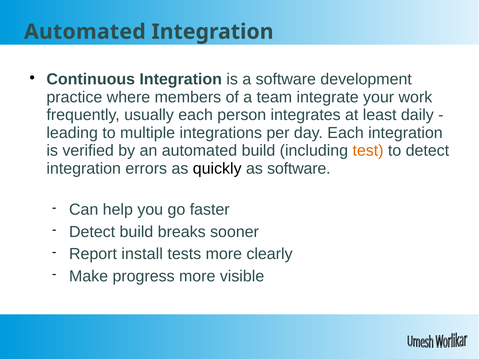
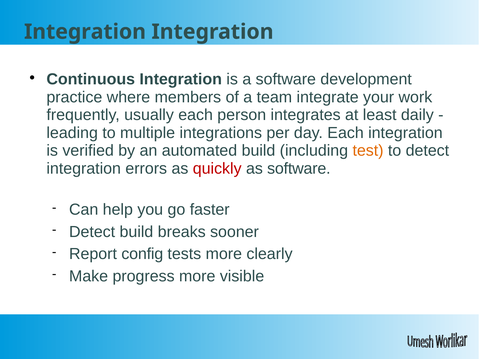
Automated at (85, 32): Automated -> Integration
quickly colour: black -> red
install: install -> config
